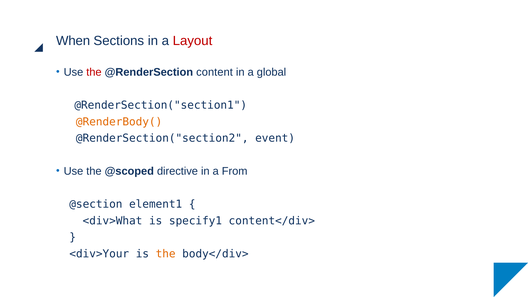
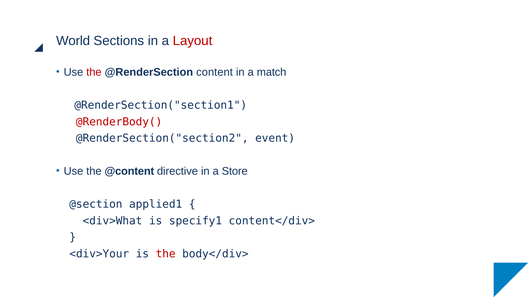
When: When -> World
global: global -> match
@RenderBody( colour: orange -> red
@scoped: @scoped -> @content
From: From -> Store
element1: element1 -> applied1
the at (166, 254) colour: orange -> red
